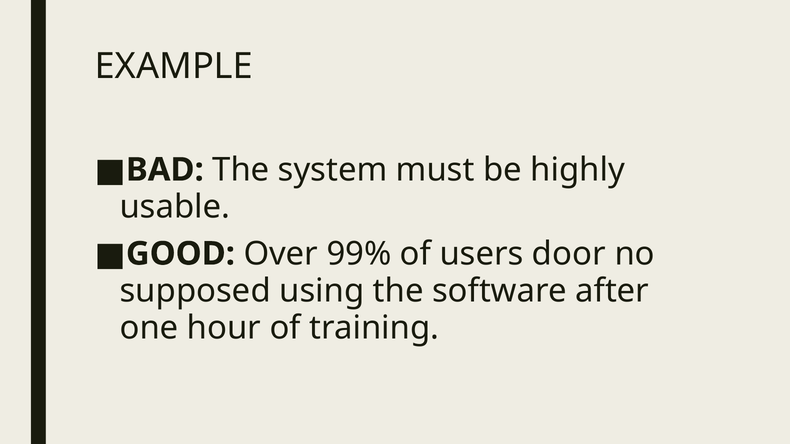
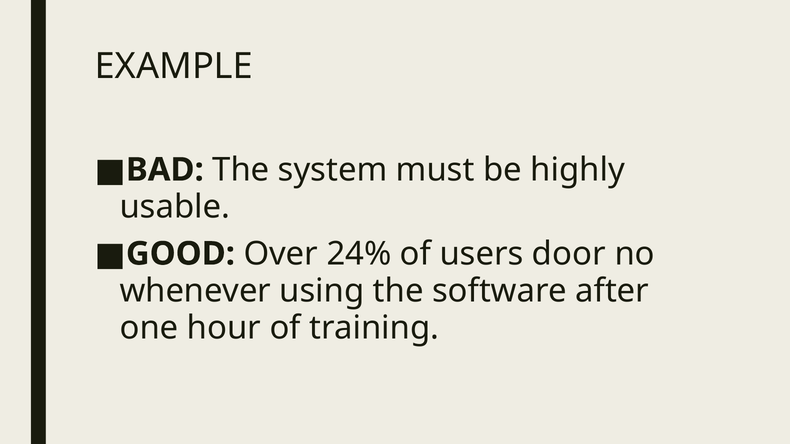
99%: 99% -> 24%
supposed: supposed -> whenever
